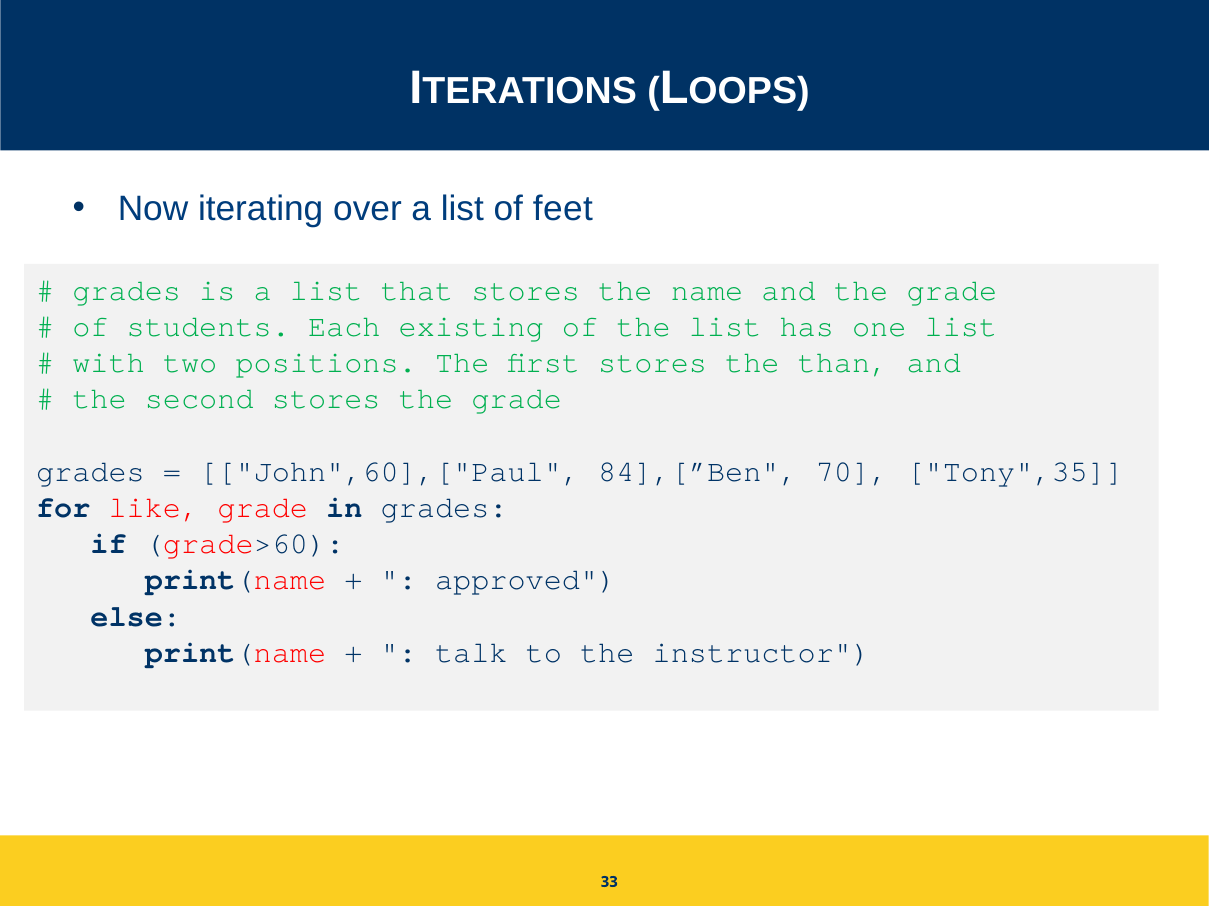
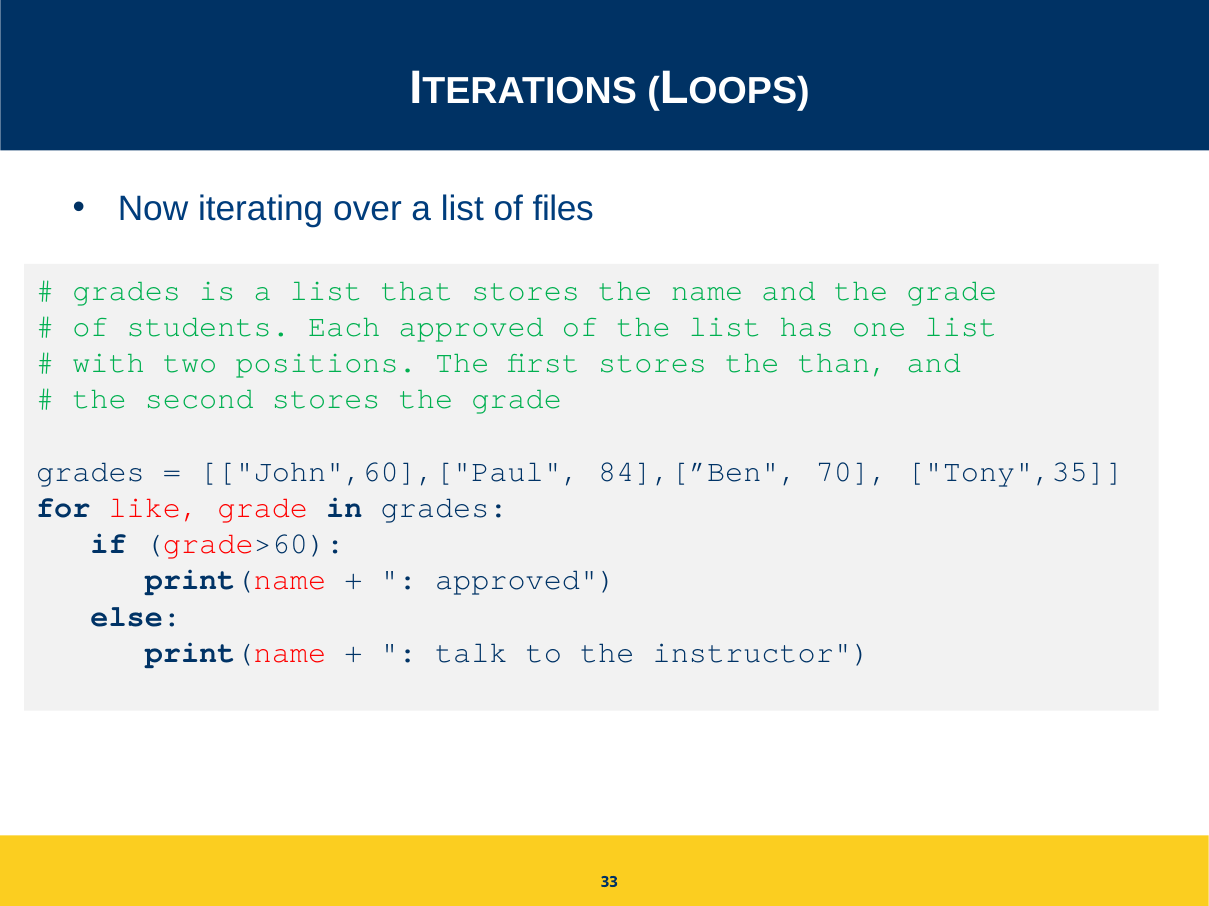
feet: feet -> files
Each existing: existing -> approved
